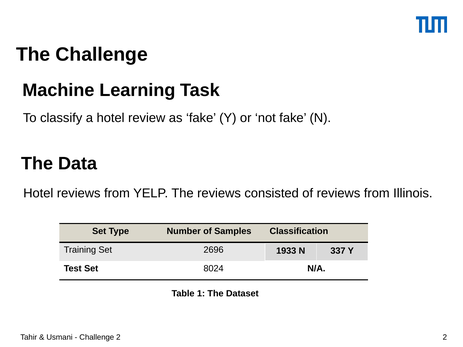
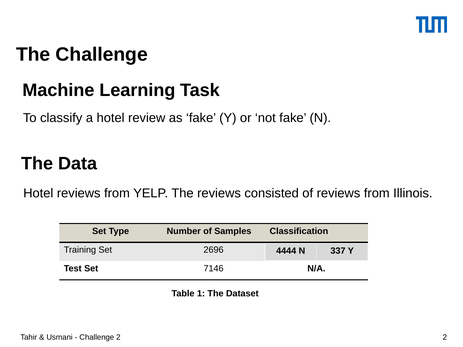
1933: 1933 -> 4444
8024: 8024 -> 7146
